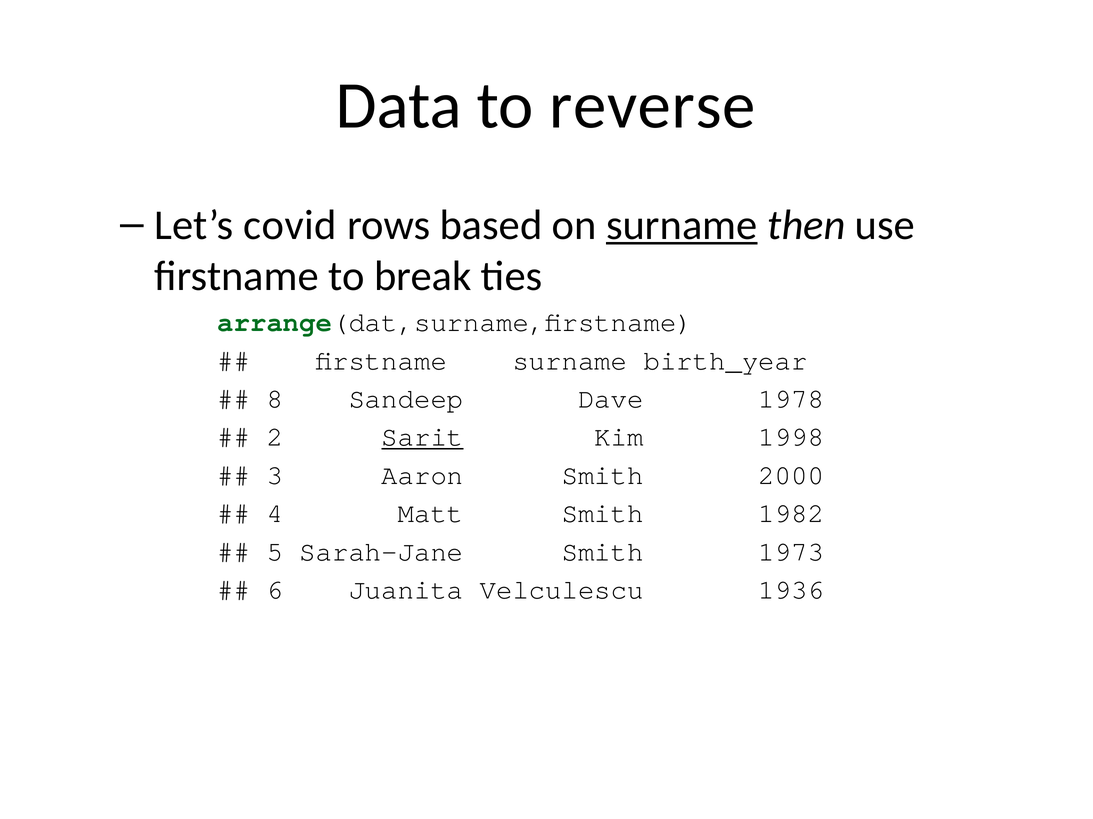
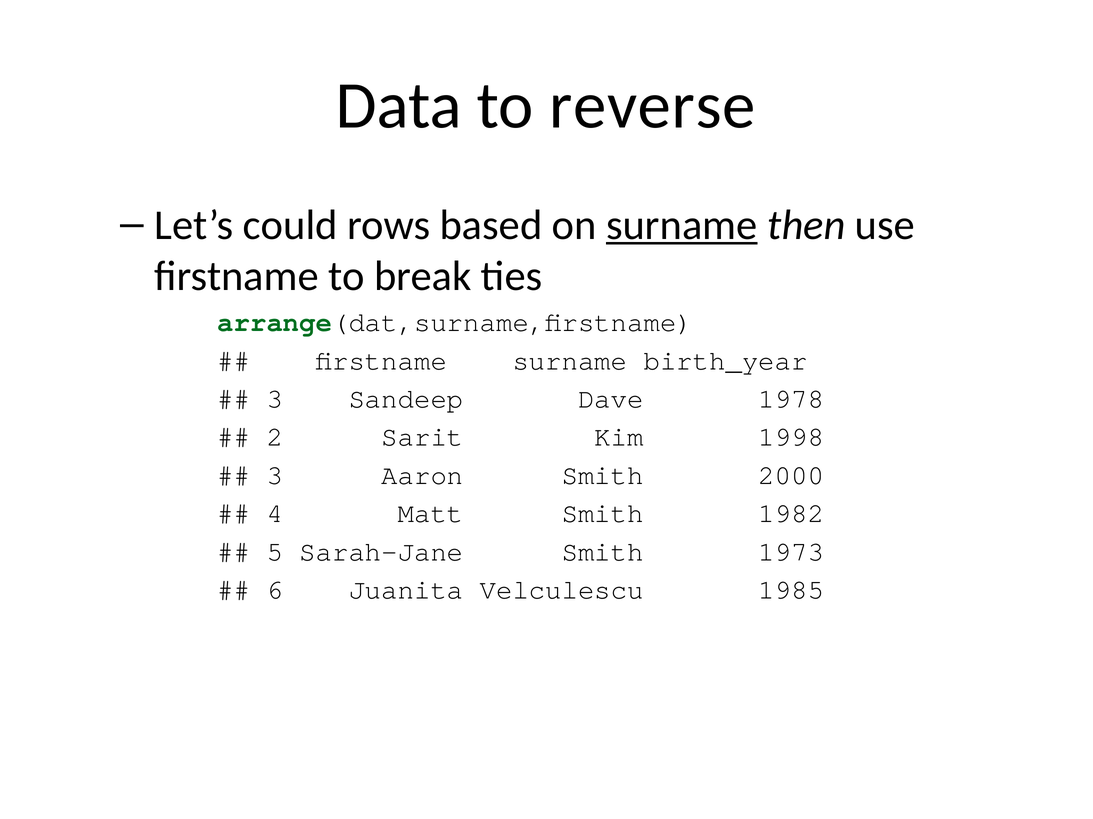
covid: covid -> could
8 at (275, 399): 8 -> 3
Sarit underline: present -> none
1936: 1936 -> 1985
